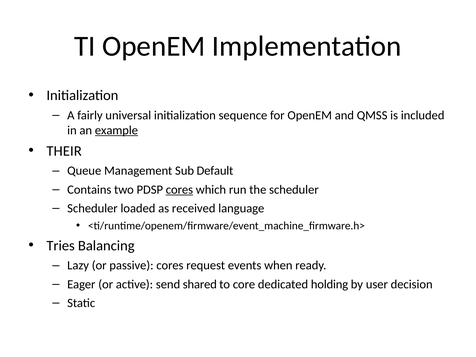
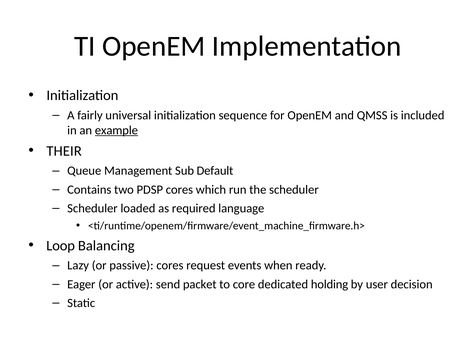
cores at (179, 190) underline: present -> none
received: received -> required
Tries: Tries -> Loop
shared: shared -> packet
